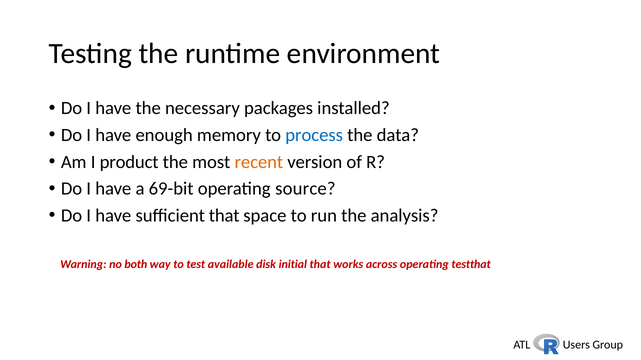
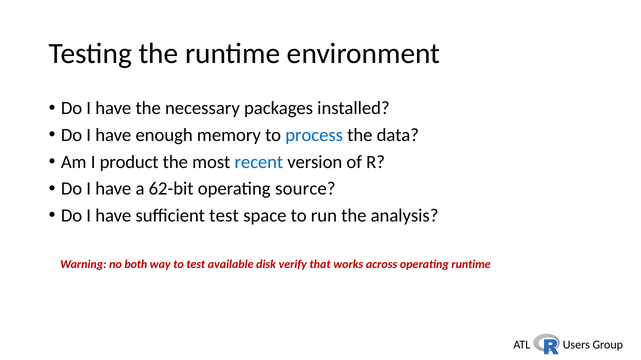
recent colour: orange -> blue
69-bit: 69-bit -> 62-bit
sufficient that: that -> test
initial: initial -> verify
operating testthat: testthat -> runtime
